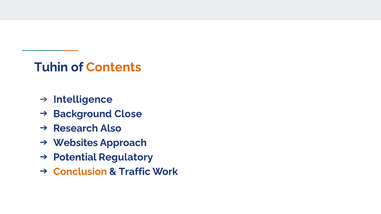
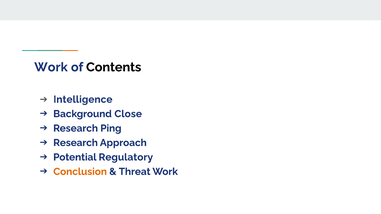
Tuhin at (51, 67): Tuhin -> Work
Contents colour: orange -> black
Also: Also -> Ping
Websites at (76, 143): Websites -> Research
Traffic: Traffic -> Threat
